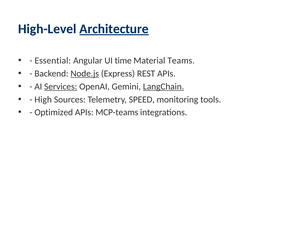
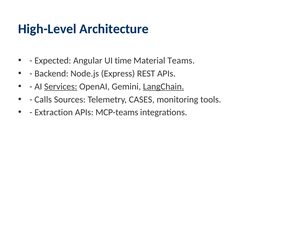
Architecture underline: present -> none
Essential: Essential -> Expected
Node.js underline: present -> none
High: High -> Calls
SPEED: SPEED -> CASES
Optimized: Optimized -> Extraction
